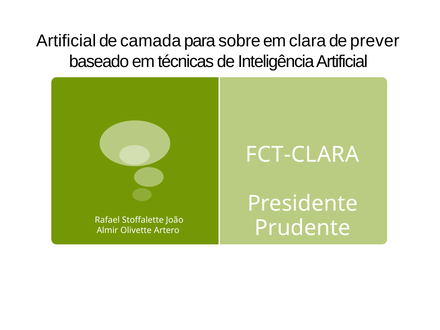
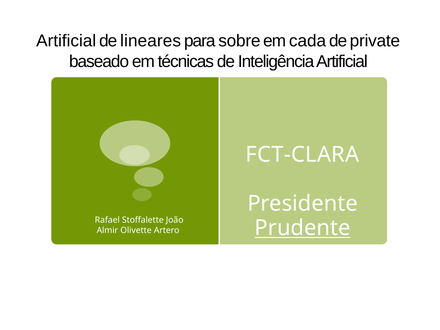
camada: camada -> lineares
clara: clara -> cada
prever: prever -> private
Prudente underline: none -> present
